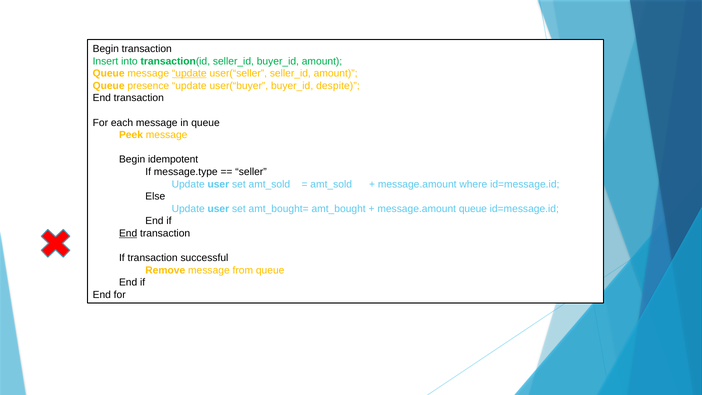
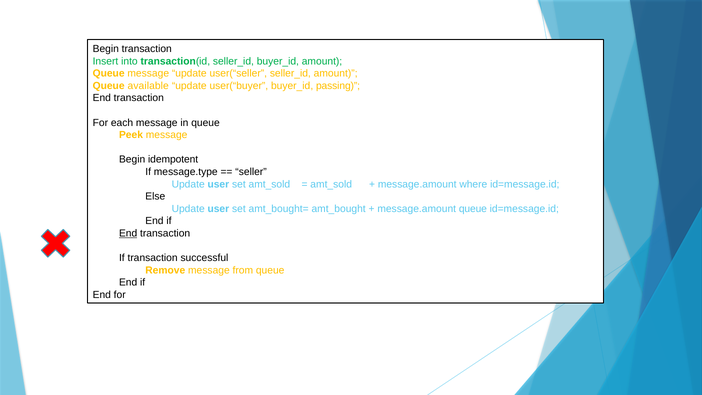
update at (189, 73) underline: present -> none
presence: presence -> available
despite: despite -> passing
